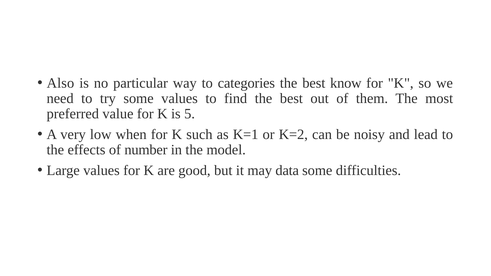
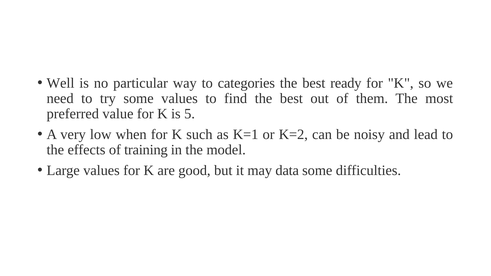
Also: Also -> Well
know: know -> ready
number: number -> training
